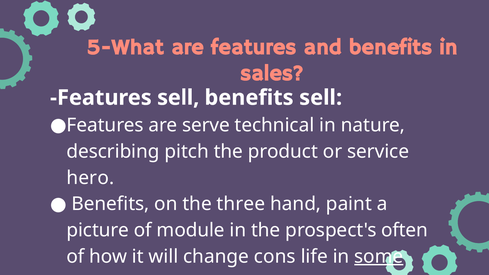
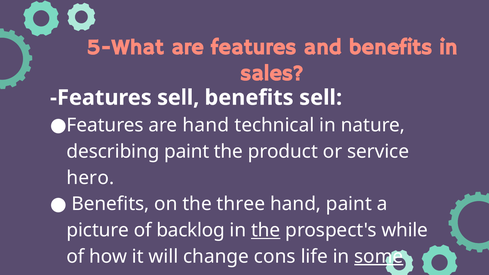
are serve: serve -> hand
describing pitch: pitch -> paint
module: module -> backlog
the at (266, 230) underline: none -> present
often: often -> while
